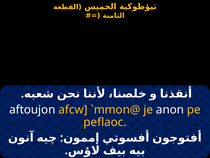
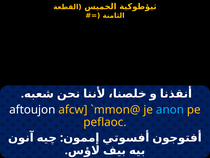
anon colour: white -> light blue
